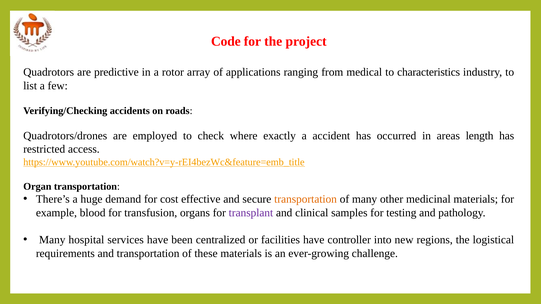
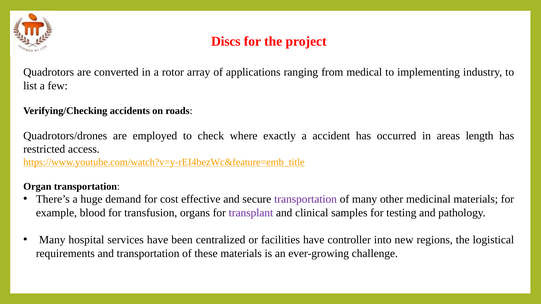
Code: Code -> Discs
predictive: predictive -> converted
characteristics: characteristics -> implementing
transportation at (306, 199) colour: orange -> purple
